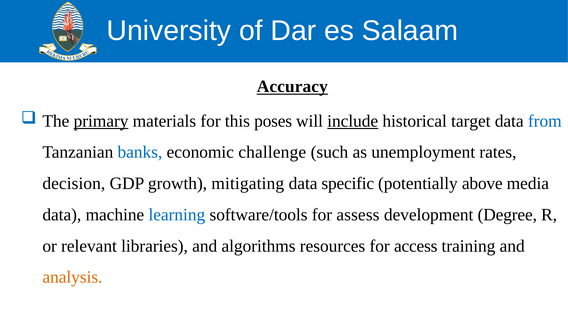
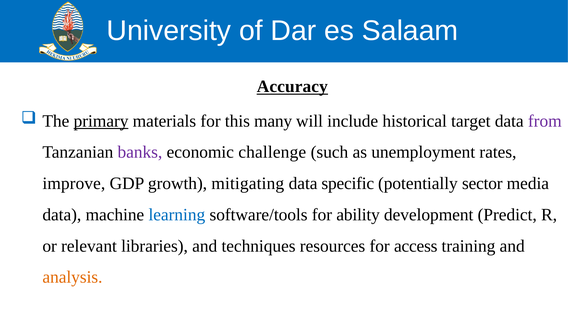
poses: poses -> many
include underline: present -> none
from colour: blue -> purple
banks colour: blue -> purple
decision: decision -> improve
above: above -> sector
assess: assess -> ability
Degree: Degree -> Predict
algorithms: algorithms -> techniques
